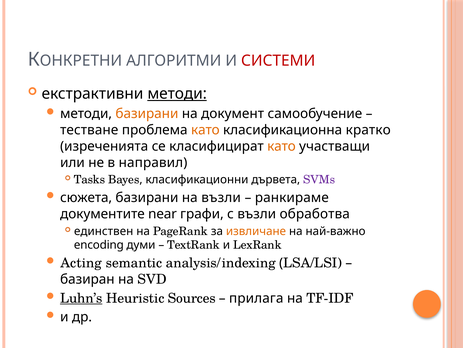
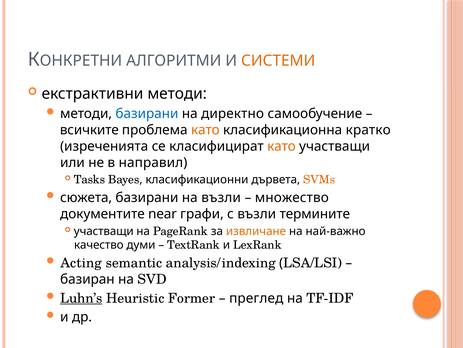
СИСТЕМИ colour: red -> orange
методи at (177, 94) underline: present -> none
базирани at (147, 114) colour: orange -> blue
документ: документ -> директно
тестване: тестване -> всичките
SVMs colour: purple -> orange
ранкираме: ранкираме -> множество
обработва: обработва -> термините
единствен at (104, 231): единствен -> участващи
encoding: encoding -> качество
Sources: Sources -> Former
прилага: прилага -> преглед
